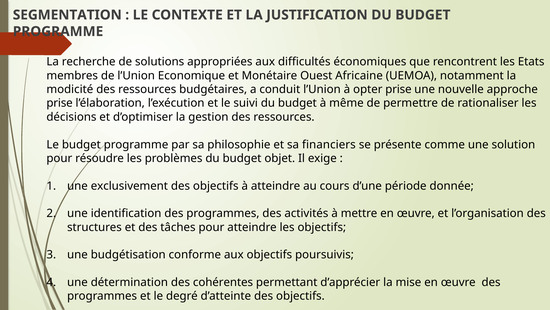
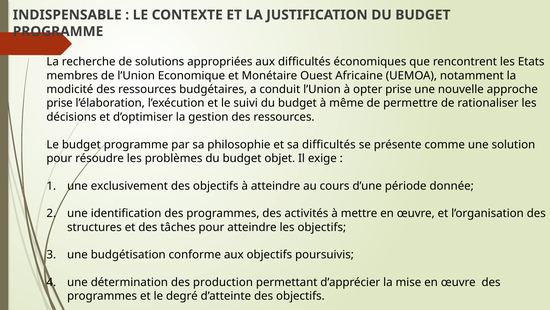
SEGMENTATION: SEGMENTATION -> INDISPENSABLE
sa financiers: financiers -> difficultés
cohérentes: cohérentes -> production
